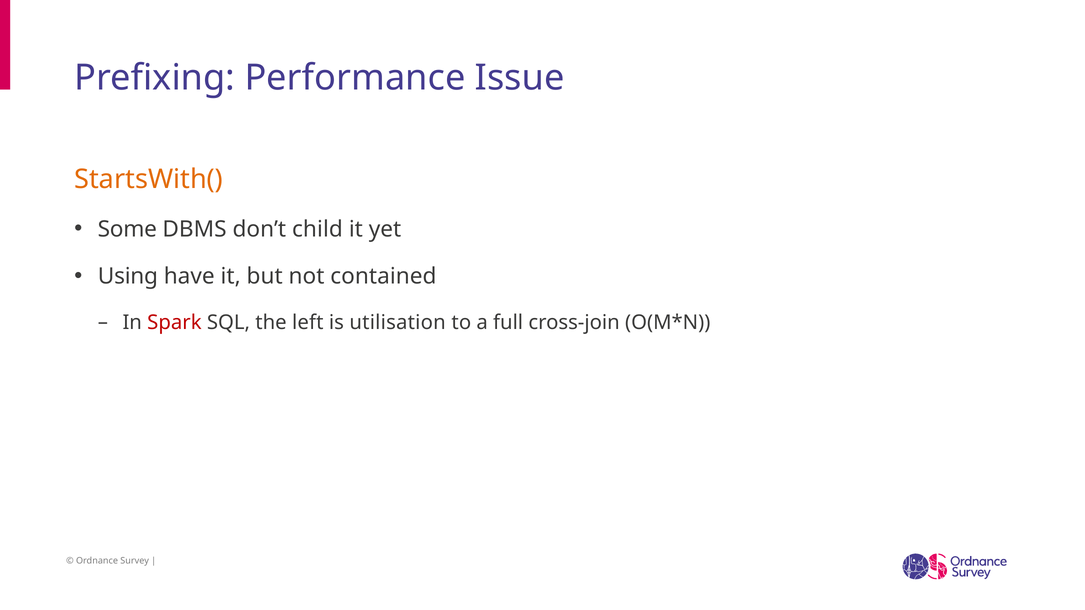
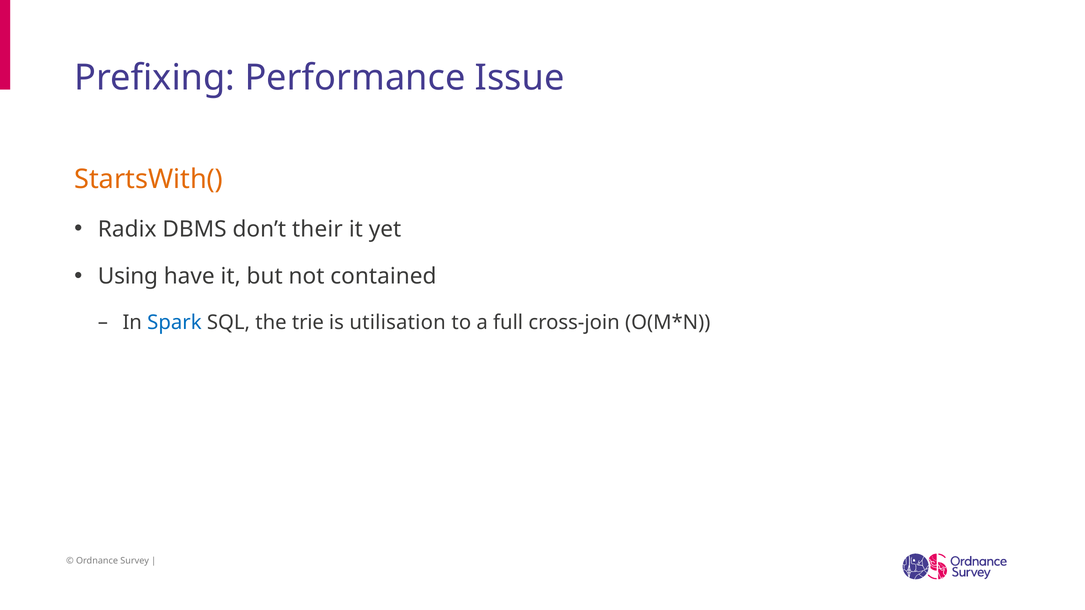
Some: Some -> Radix
child: child -> their
Spark colour: red -> blue
left: left -> trie
